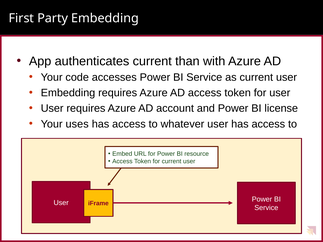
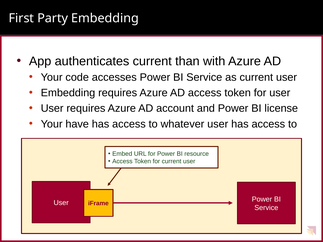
uses: uses -> have
